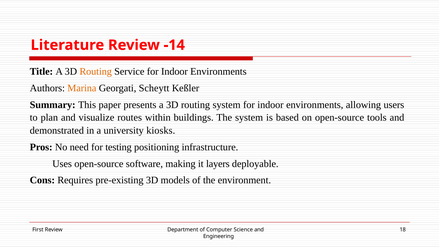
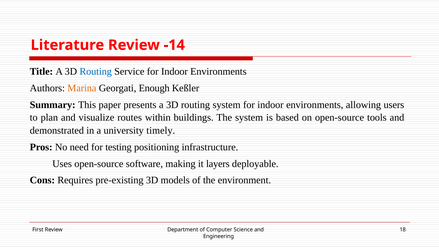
Routing at (96, 72) colour: orange -> blue
Scheytt: Scheytt -> Enough
kiosks: kiosks -> timely
